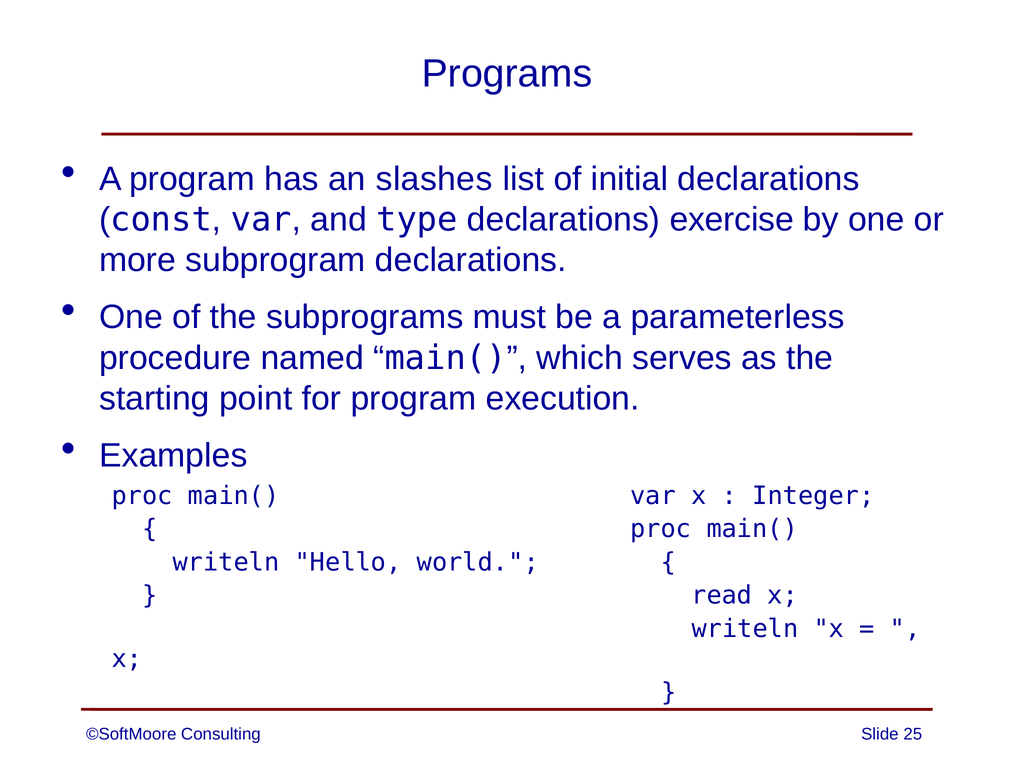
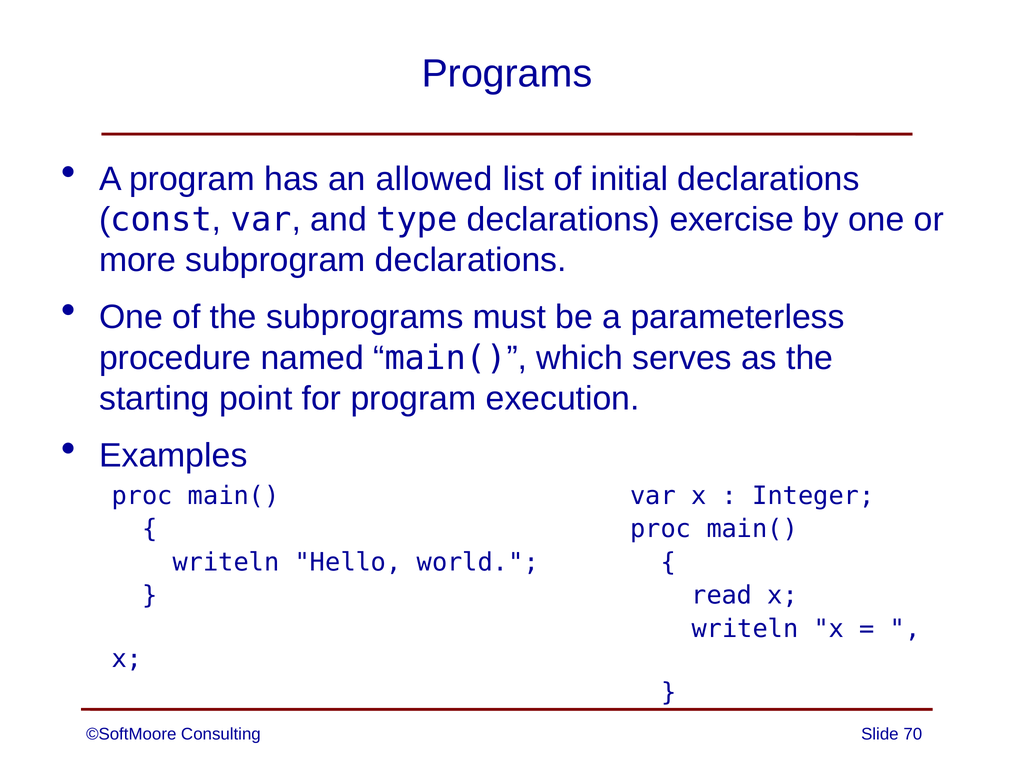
slashes: slashes -> allowed
25: 25 -> 70
